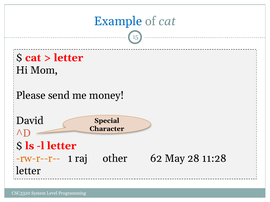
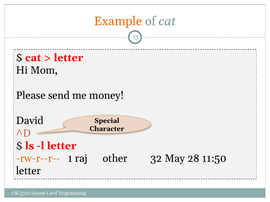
Example colour: blue -> orange
62: 62 -> 32
11:28: 11:28 -> 11:50
